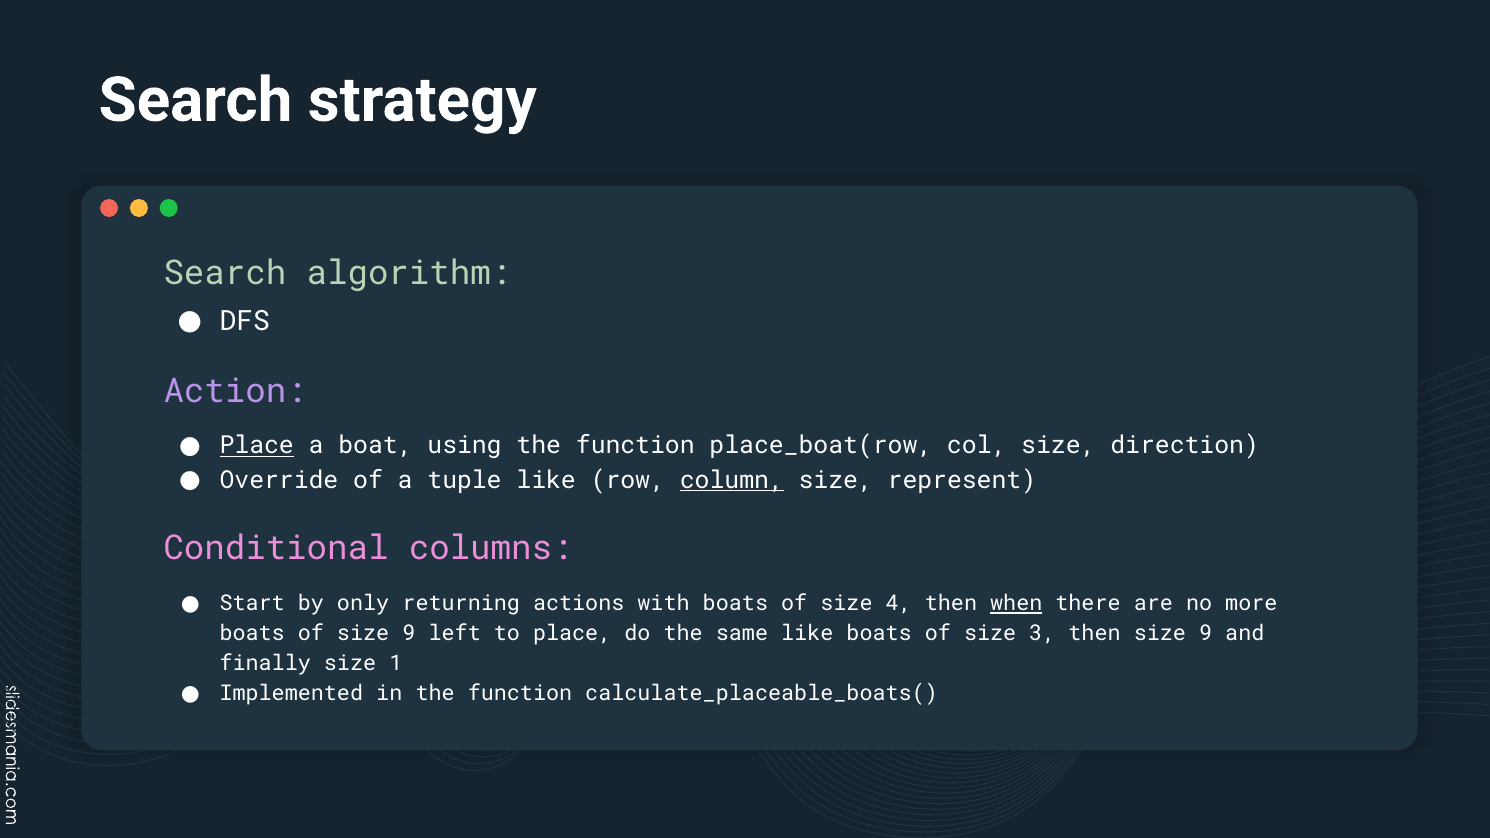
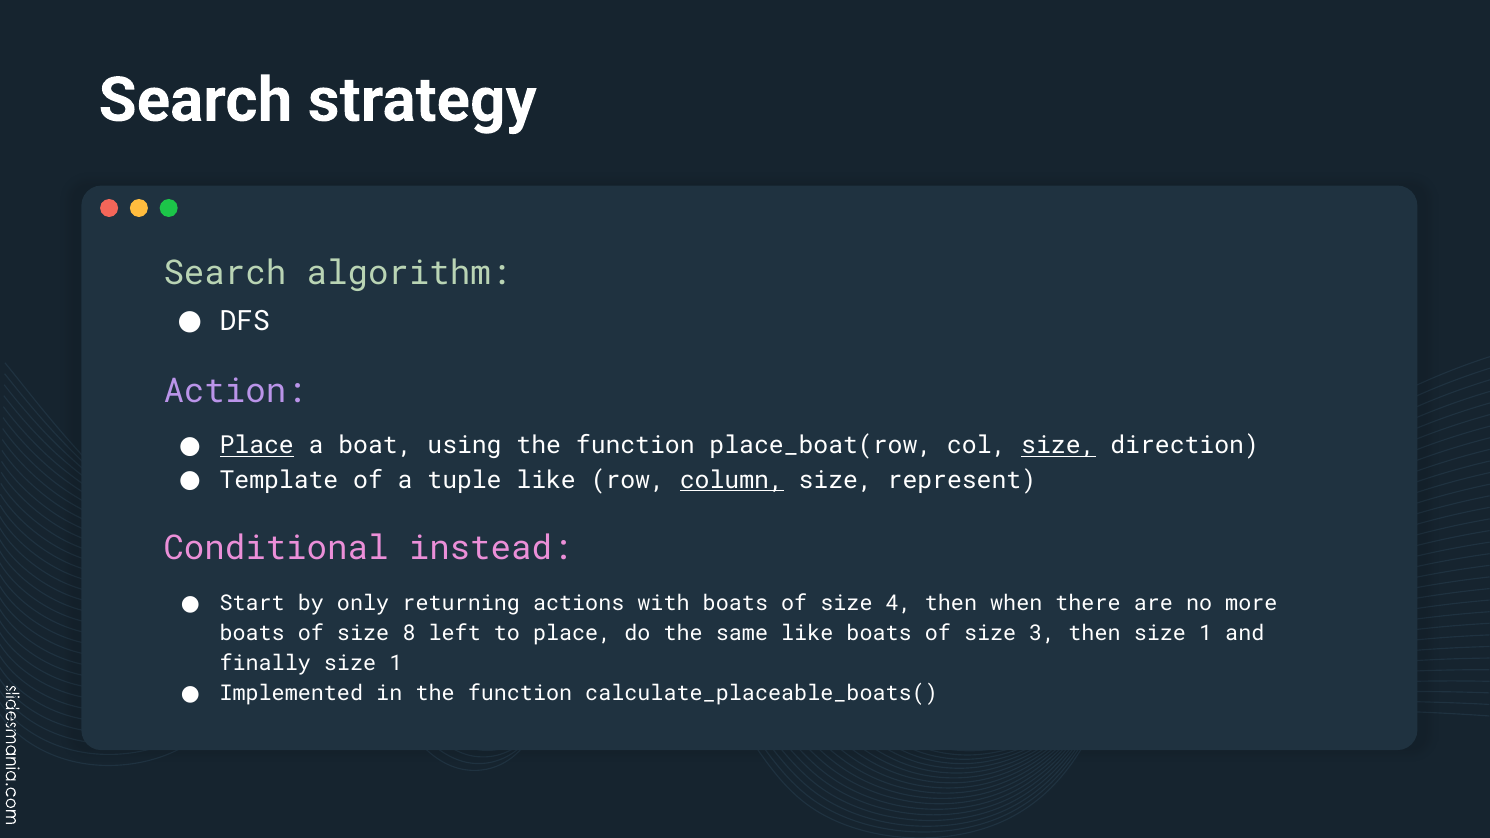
size at (1058, 446) underline: none -> present
Override: Override -> Template
columns: columns -> instead
when underline: present -> none
of size 9: 9 -> 8
then size 9: 9 -> 1
